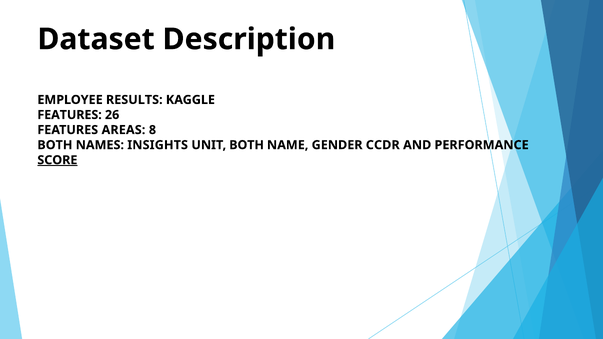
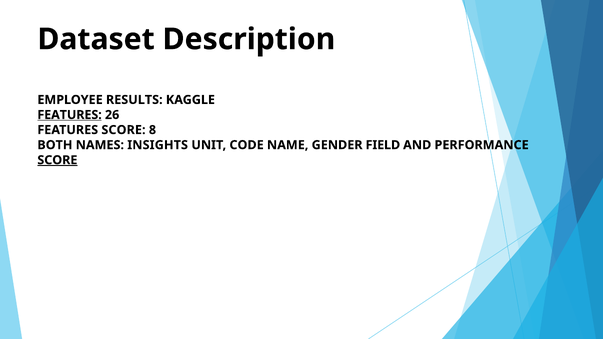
FEATURES at (70, 115) underline: none -> present
FEATURES AREAS: AREAS -> SCORE
UNIT BOTH: BOTH -> CODE
CCDR: CCDR -> FIELD
